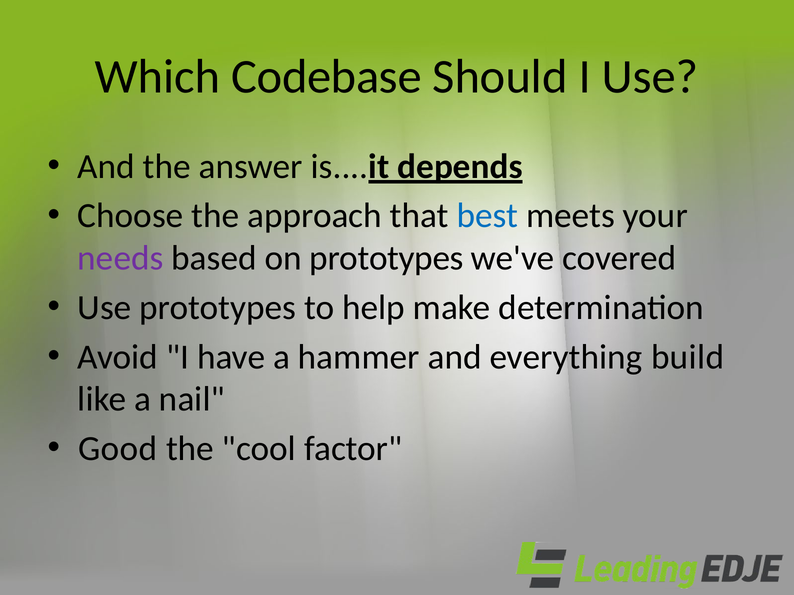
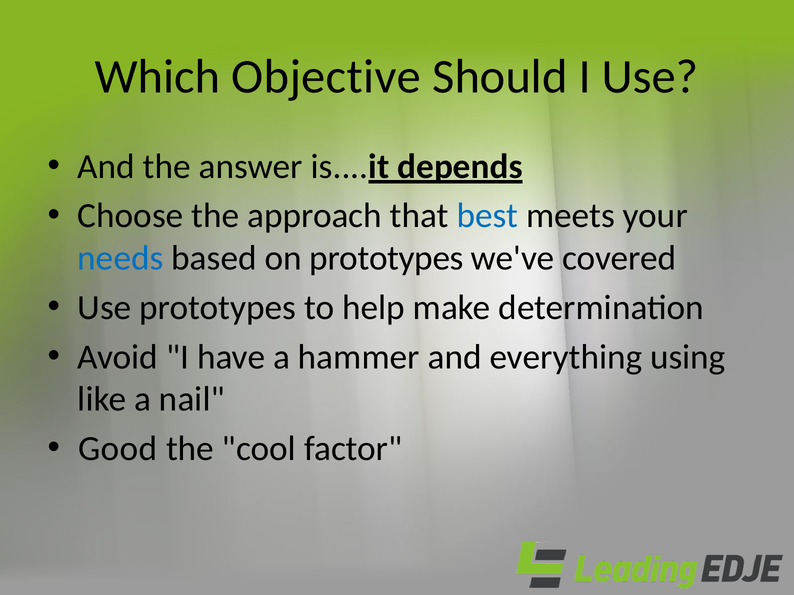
Codebase: Codebase -> Objective
needs colour: purple -> blue
build: build -> using
